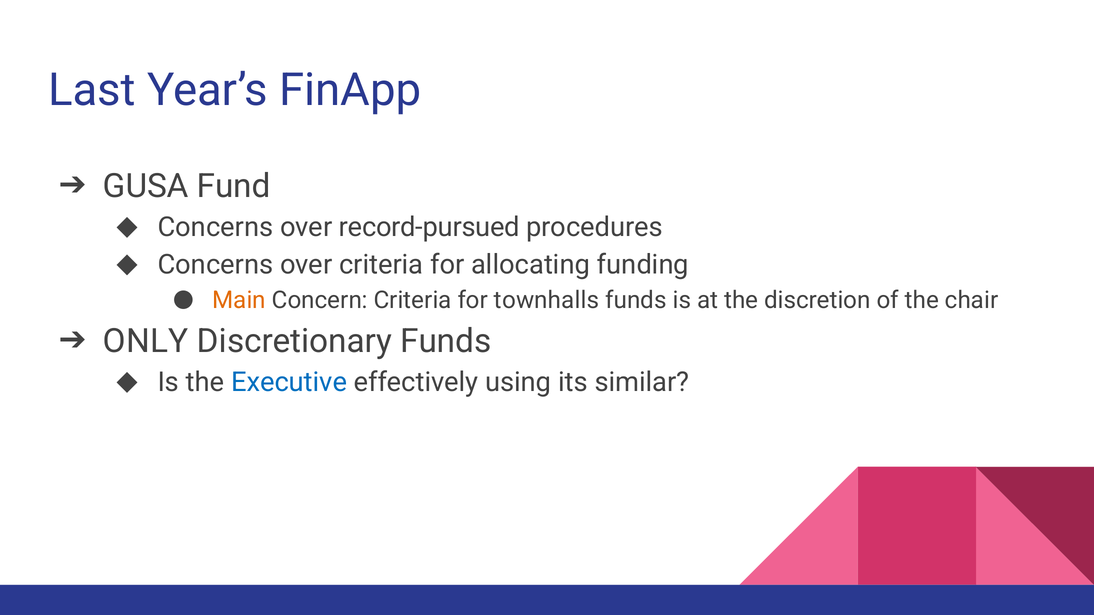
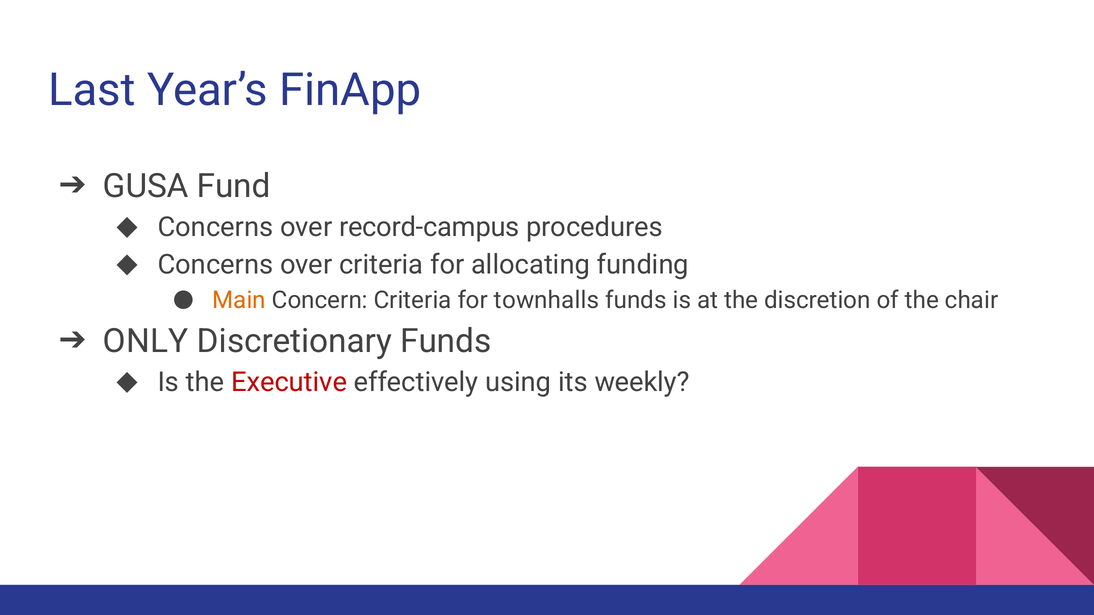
record-pursued: record-pursued -> record-campus
Executive colour: blue -> red
similar: similar -> weekly
